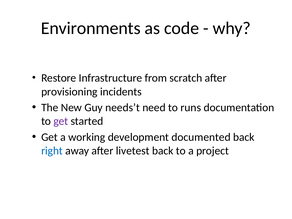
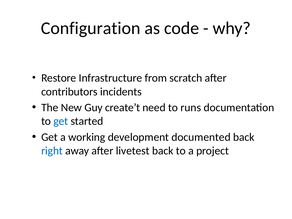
Environments: Environments -> Configuration
provisioning: provisioning -> contributors
needs’t: needs’t -> create’t
get at (61, 121) colour: purple -> blue
